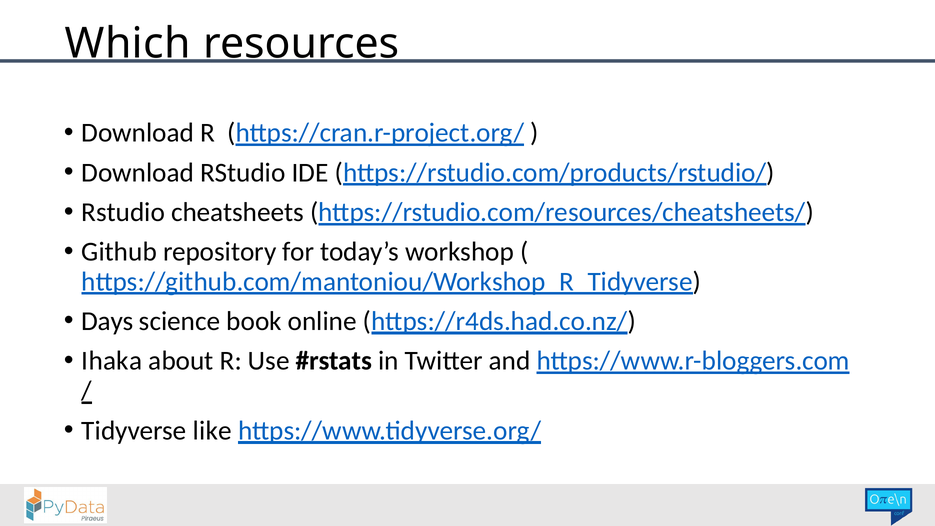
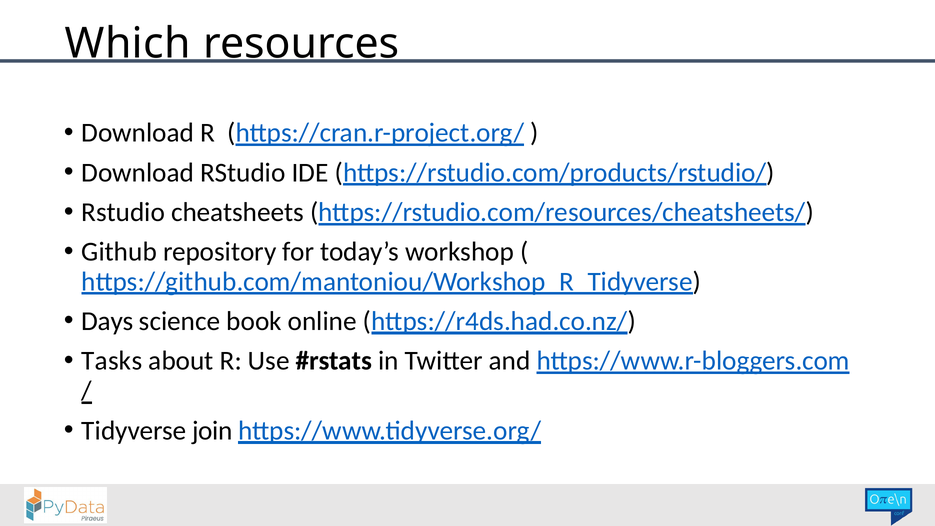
Ihaka: Ihaka -> Tasks
like: like -> join
